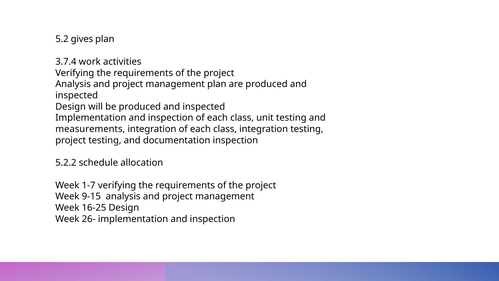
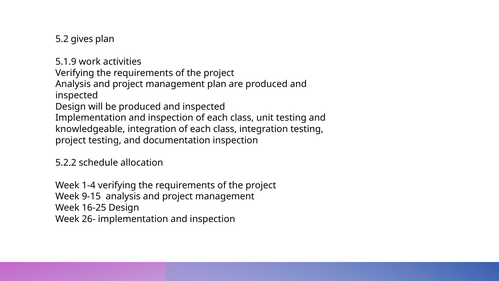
3.7.4: 3.7.4 -> 5.1.9
measurements: measurements -> knowledgeable
1-7: 1-7 -> 1-4
